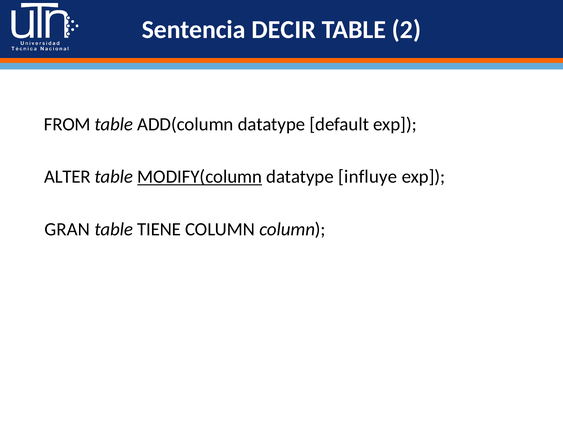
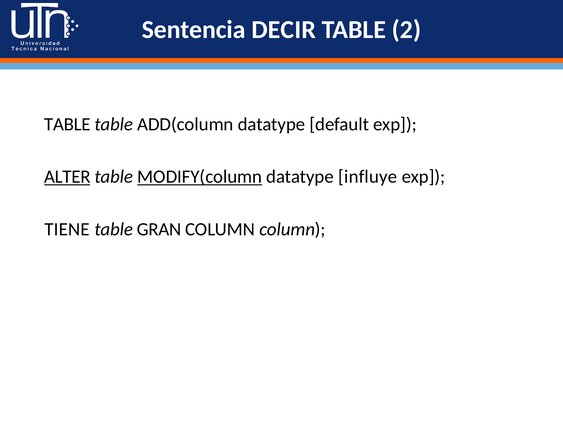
FROM at (67, 124): FROM -> TABLE
ALTER underline: none -> present
GRAN: GRAN -> TIENE
TIENE: TIENE -> GRAN
